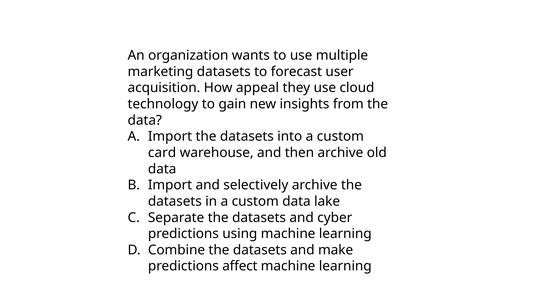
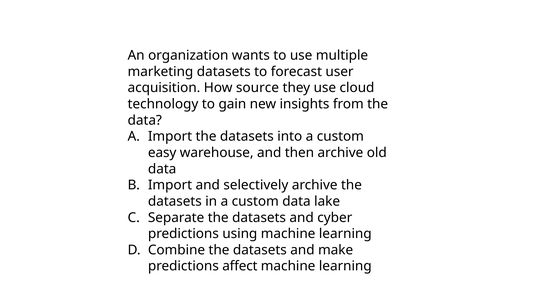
appeal: appeal -> source
card: card -> easy
